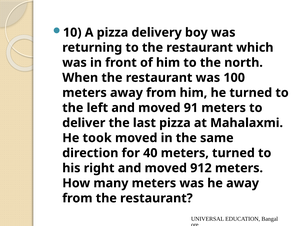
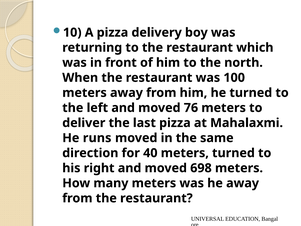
91: 91 -> 76
took: took -> runs
912: 912 -> 698
